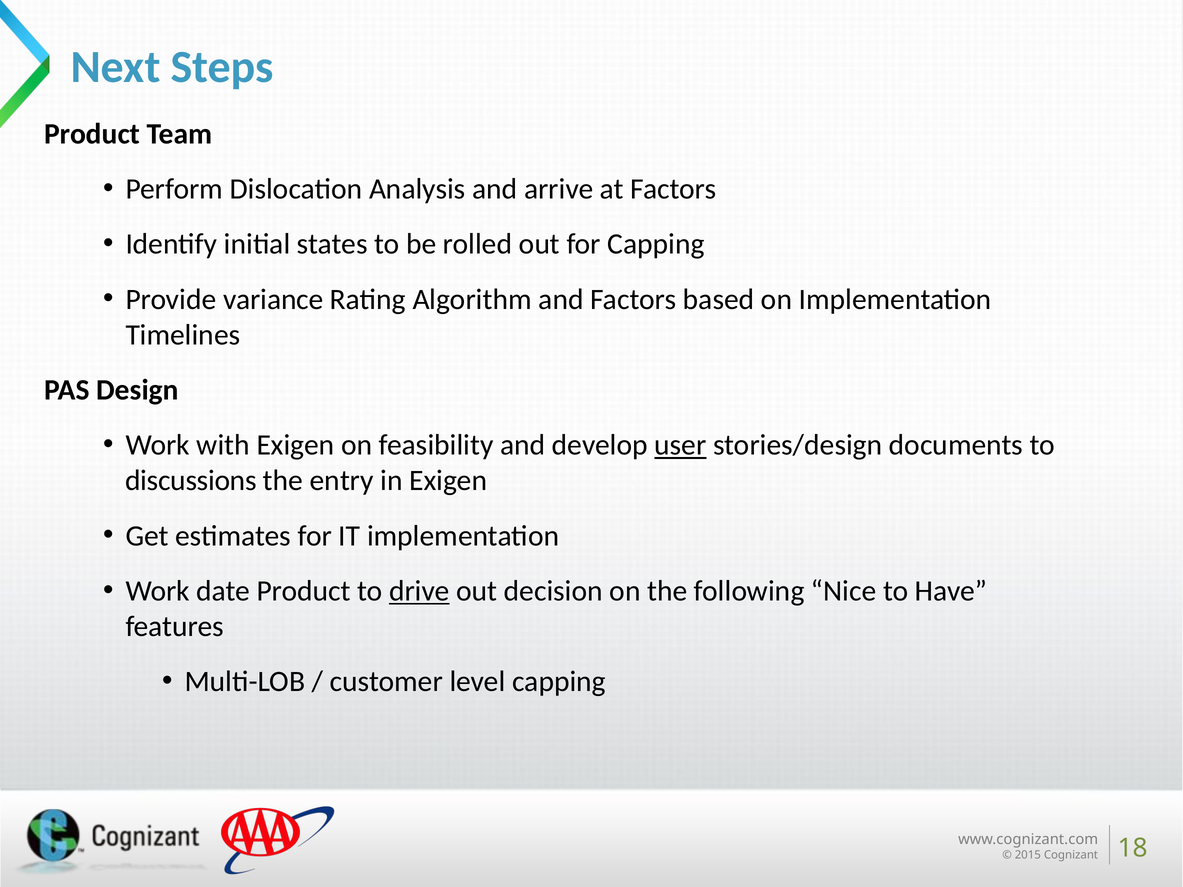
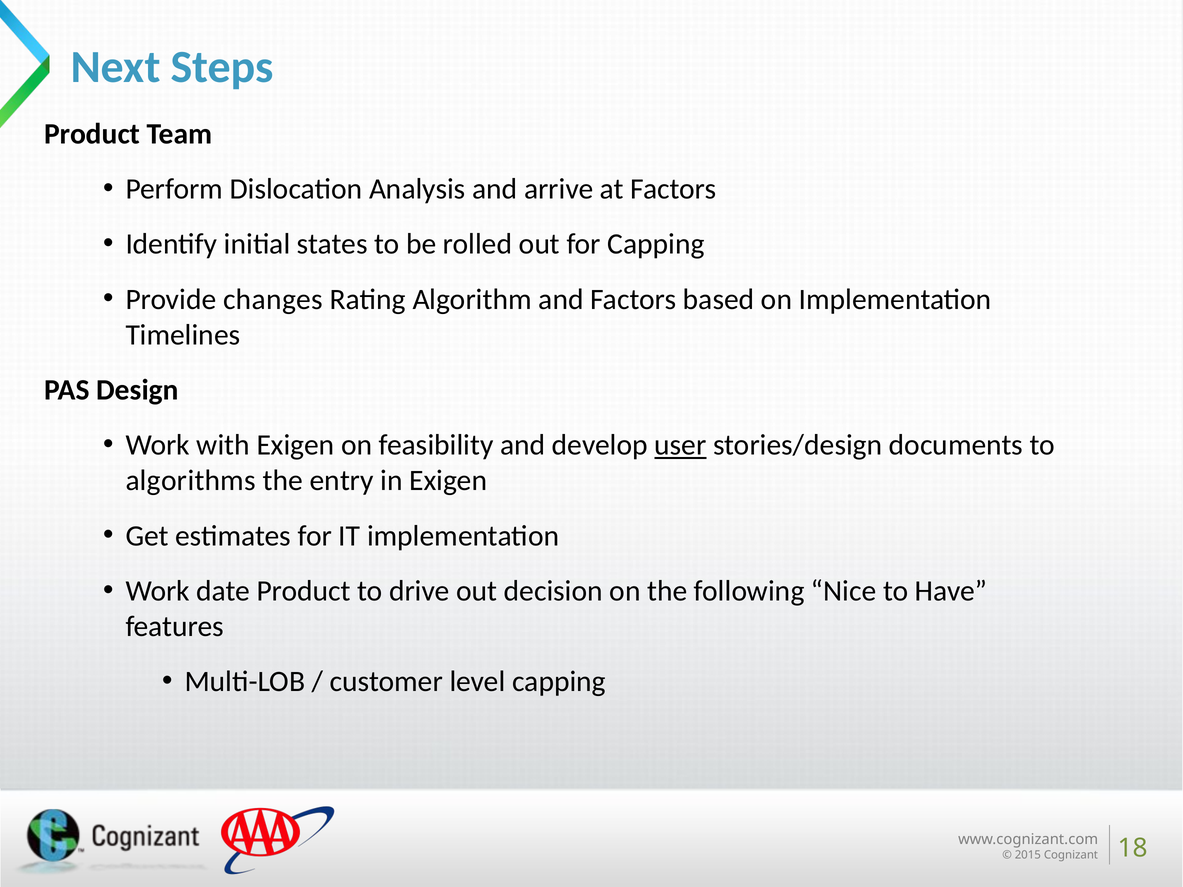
variance: variance -> changes
discussions: discussions -> algorithms
drive underline: present -> none
